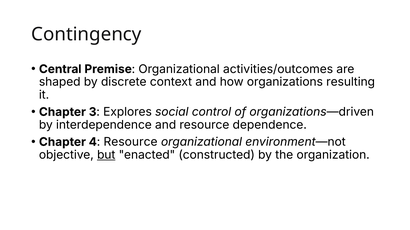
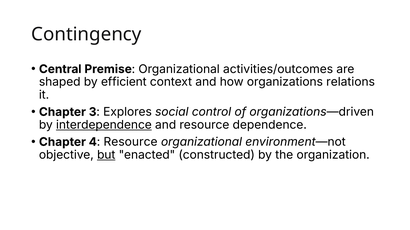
discrete: discrete -> efficient
resulting: resulting -> relations
interdependence underline: none -> present
